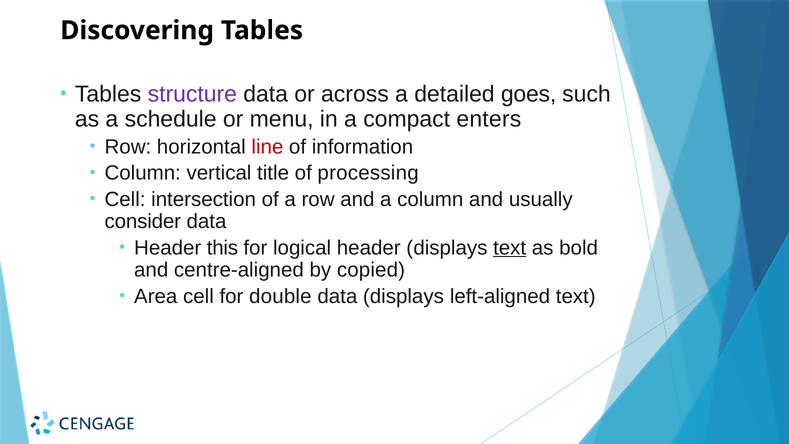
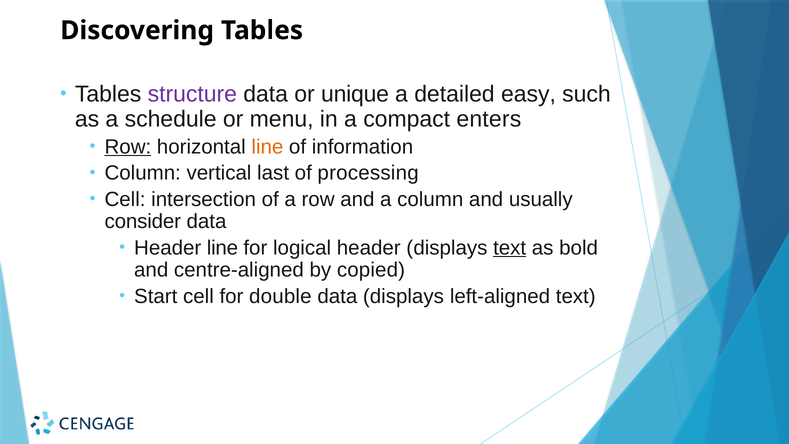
across: across -> unique
goes: goes -> easy
Row at (128, 147) underline: none -> present
line at (267, 147) colour: red -> orange
title: title -> last
Header this: this -> line
Area: Area -> Start
